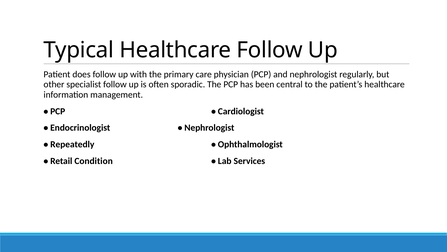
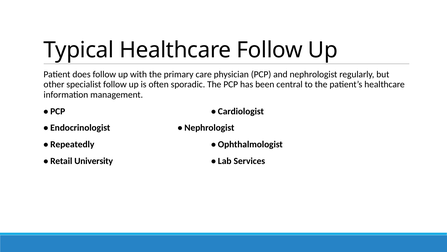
Condition: Condition -> University
